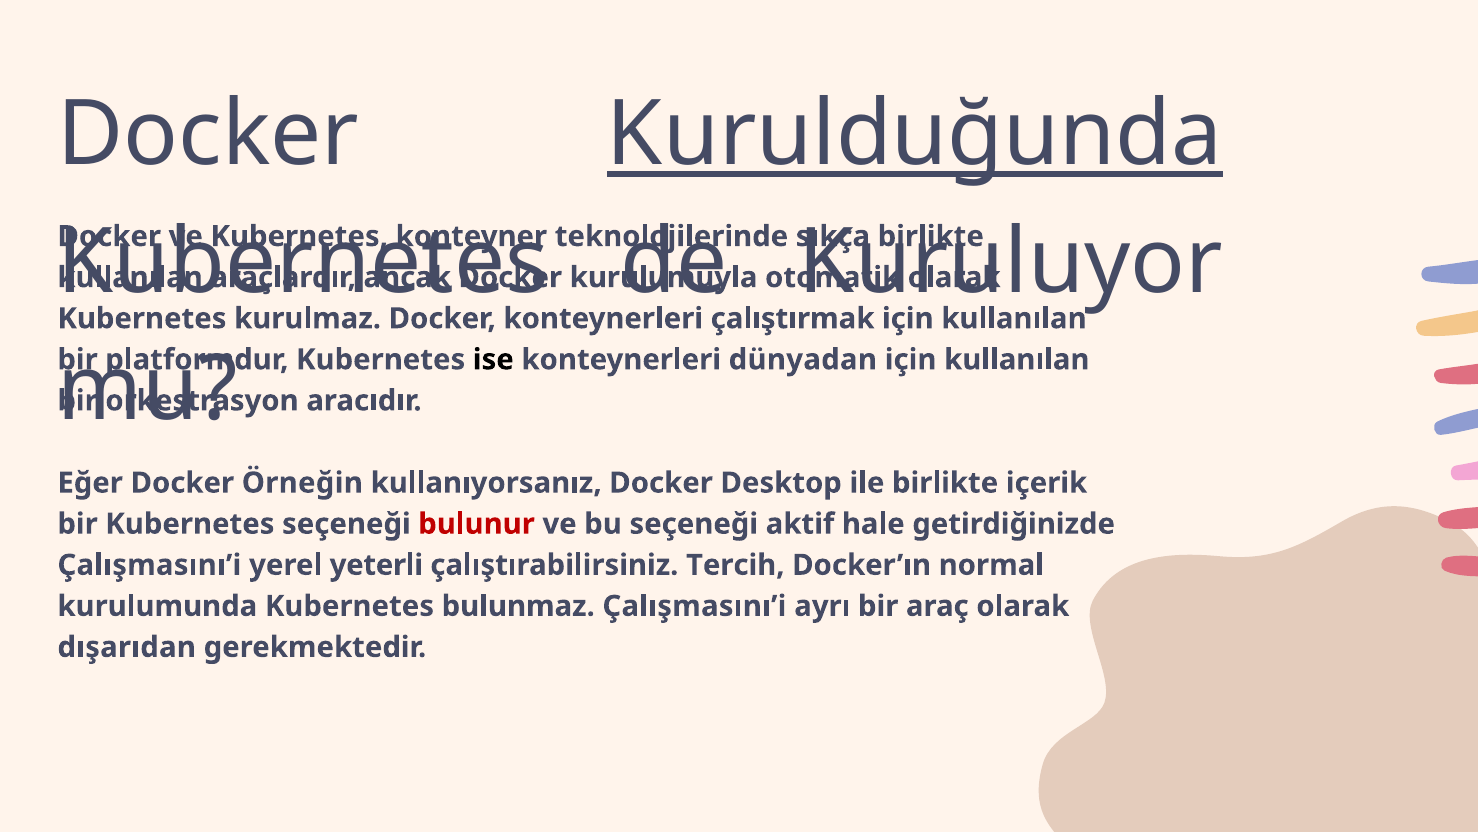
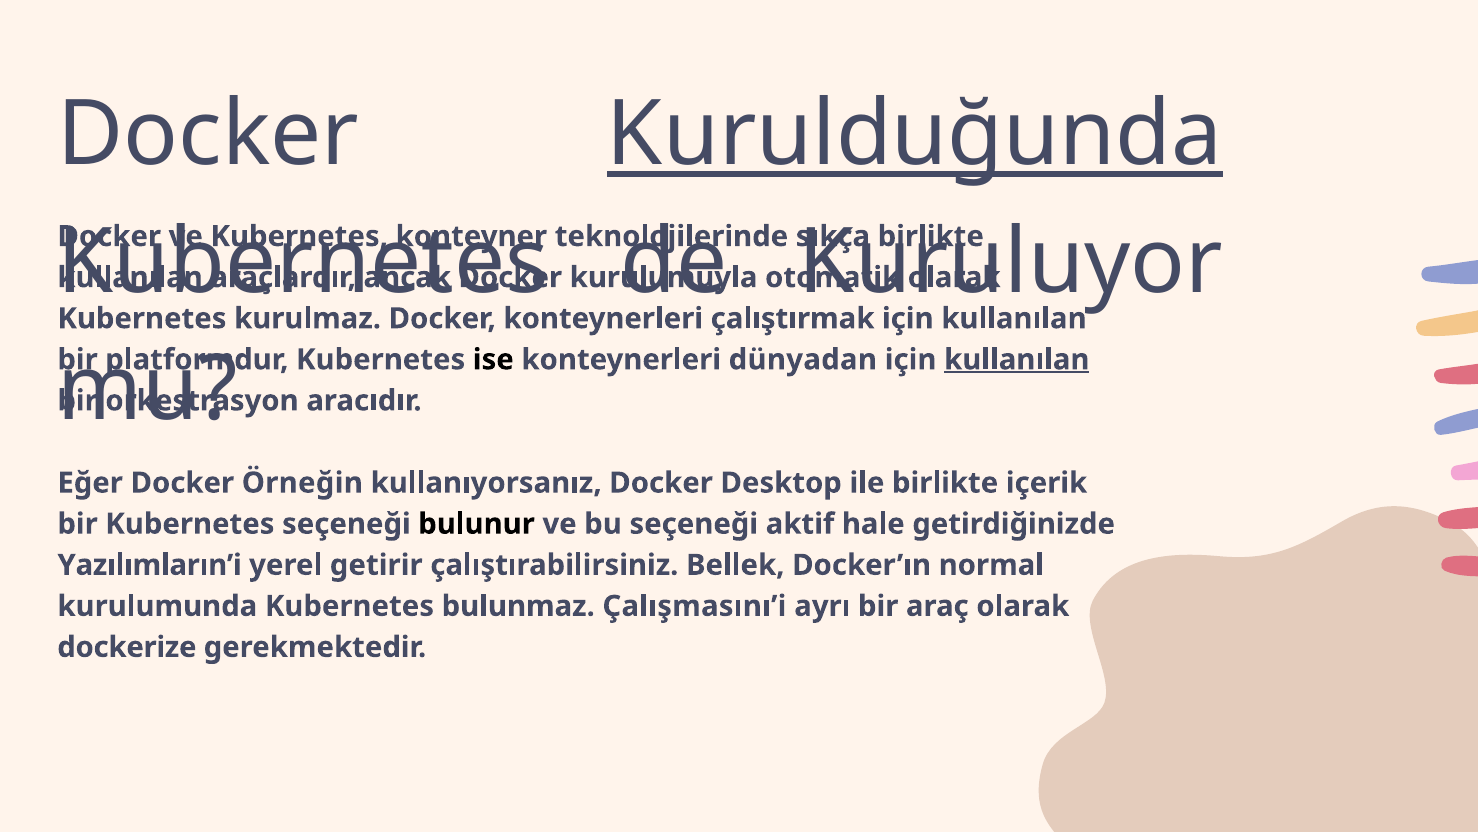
kullanılan at (1017, 359) underline: none -> present
bulunur colour: red -> black
Çalışmasını’i at (149, 565): Çalışmasını’i -> Yazılımların’i
yeterli: yeterli -> getirir
Tercih: Tercih -> Bellek
dışarıdan: dışarıdan -> dockerize
